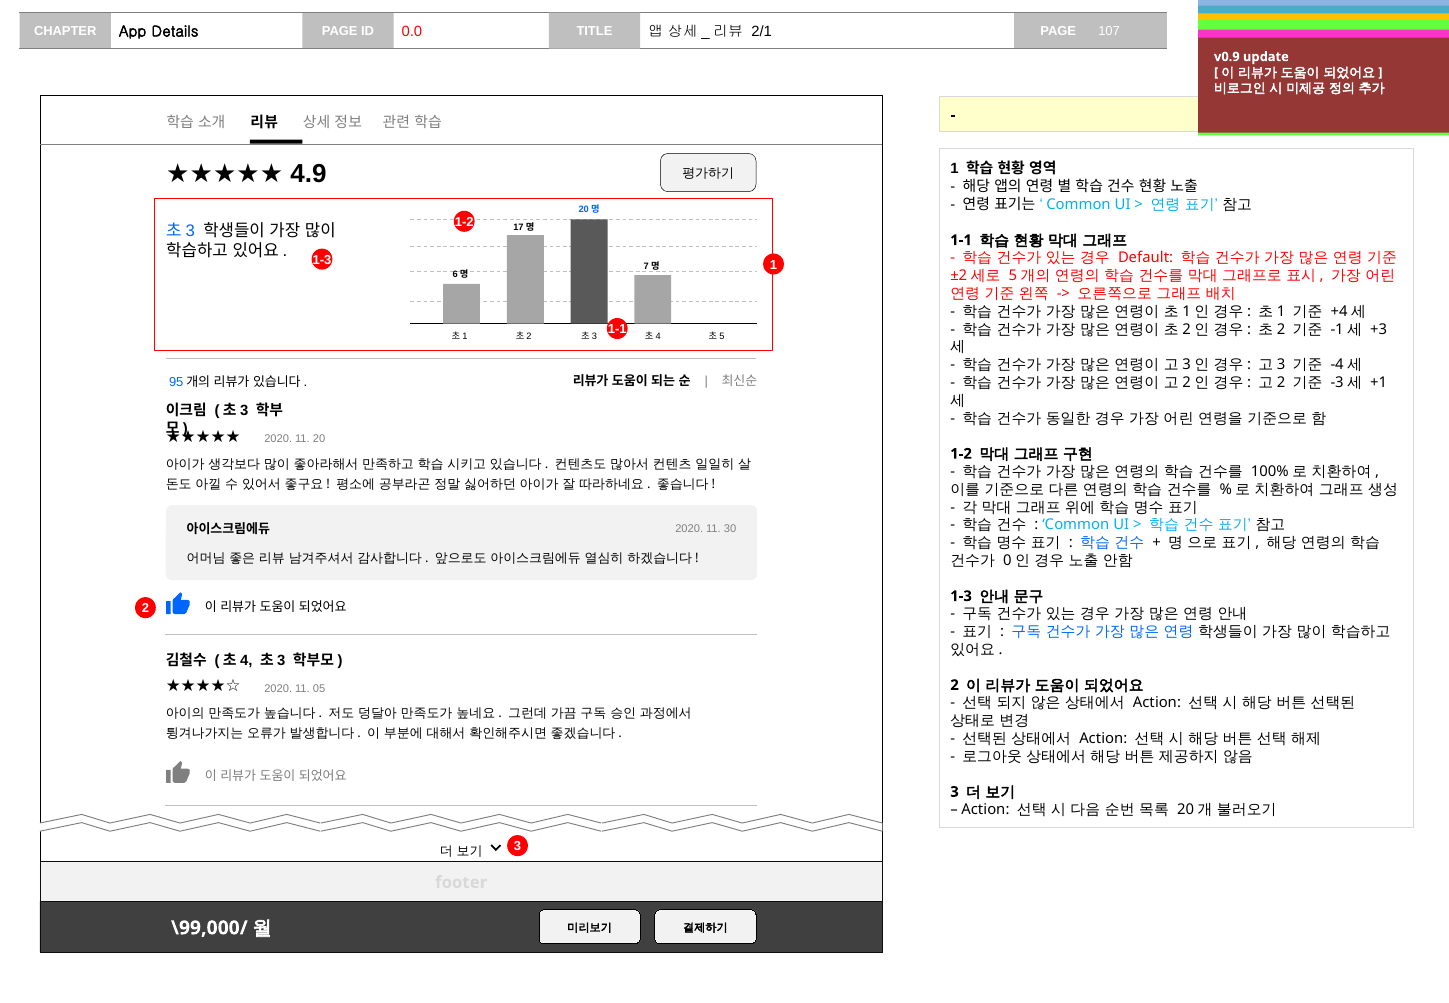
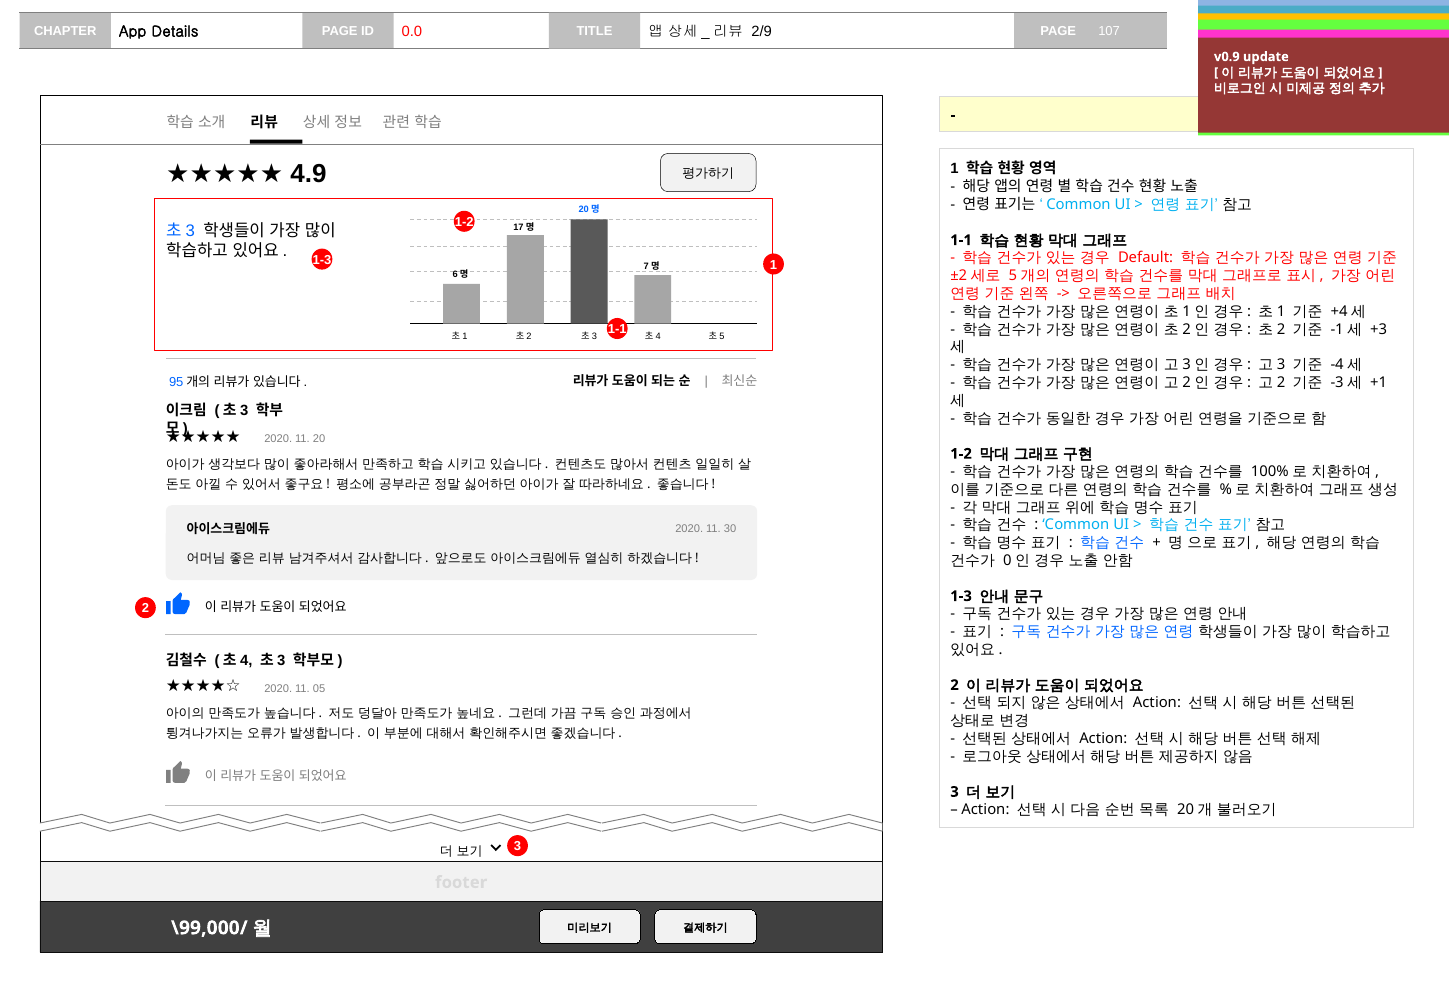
2/1: 2/1 -> 2/9
